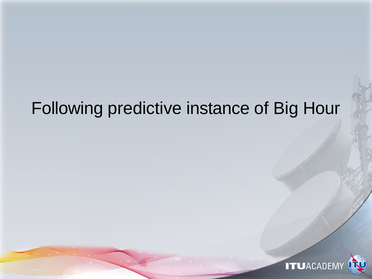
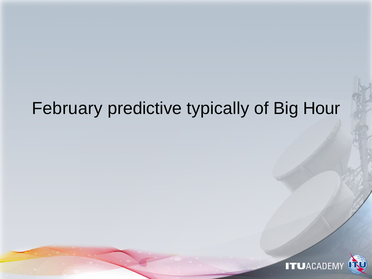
Following: Following -> February
instance: instance -> typically
